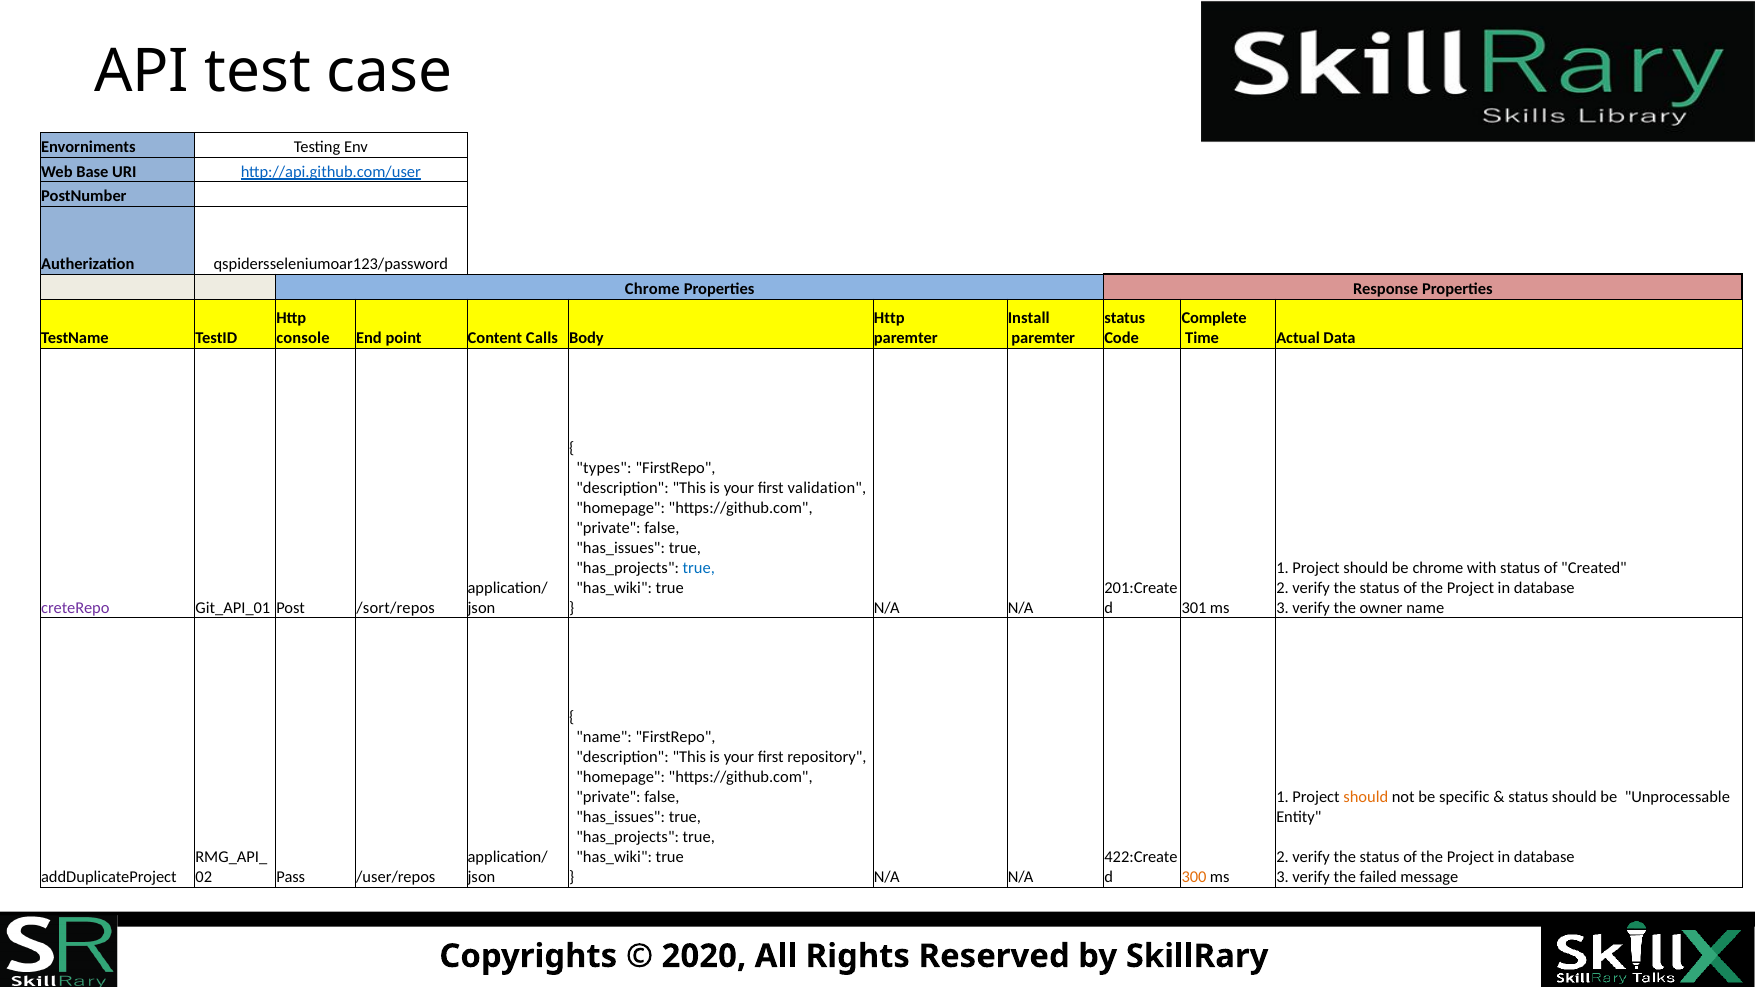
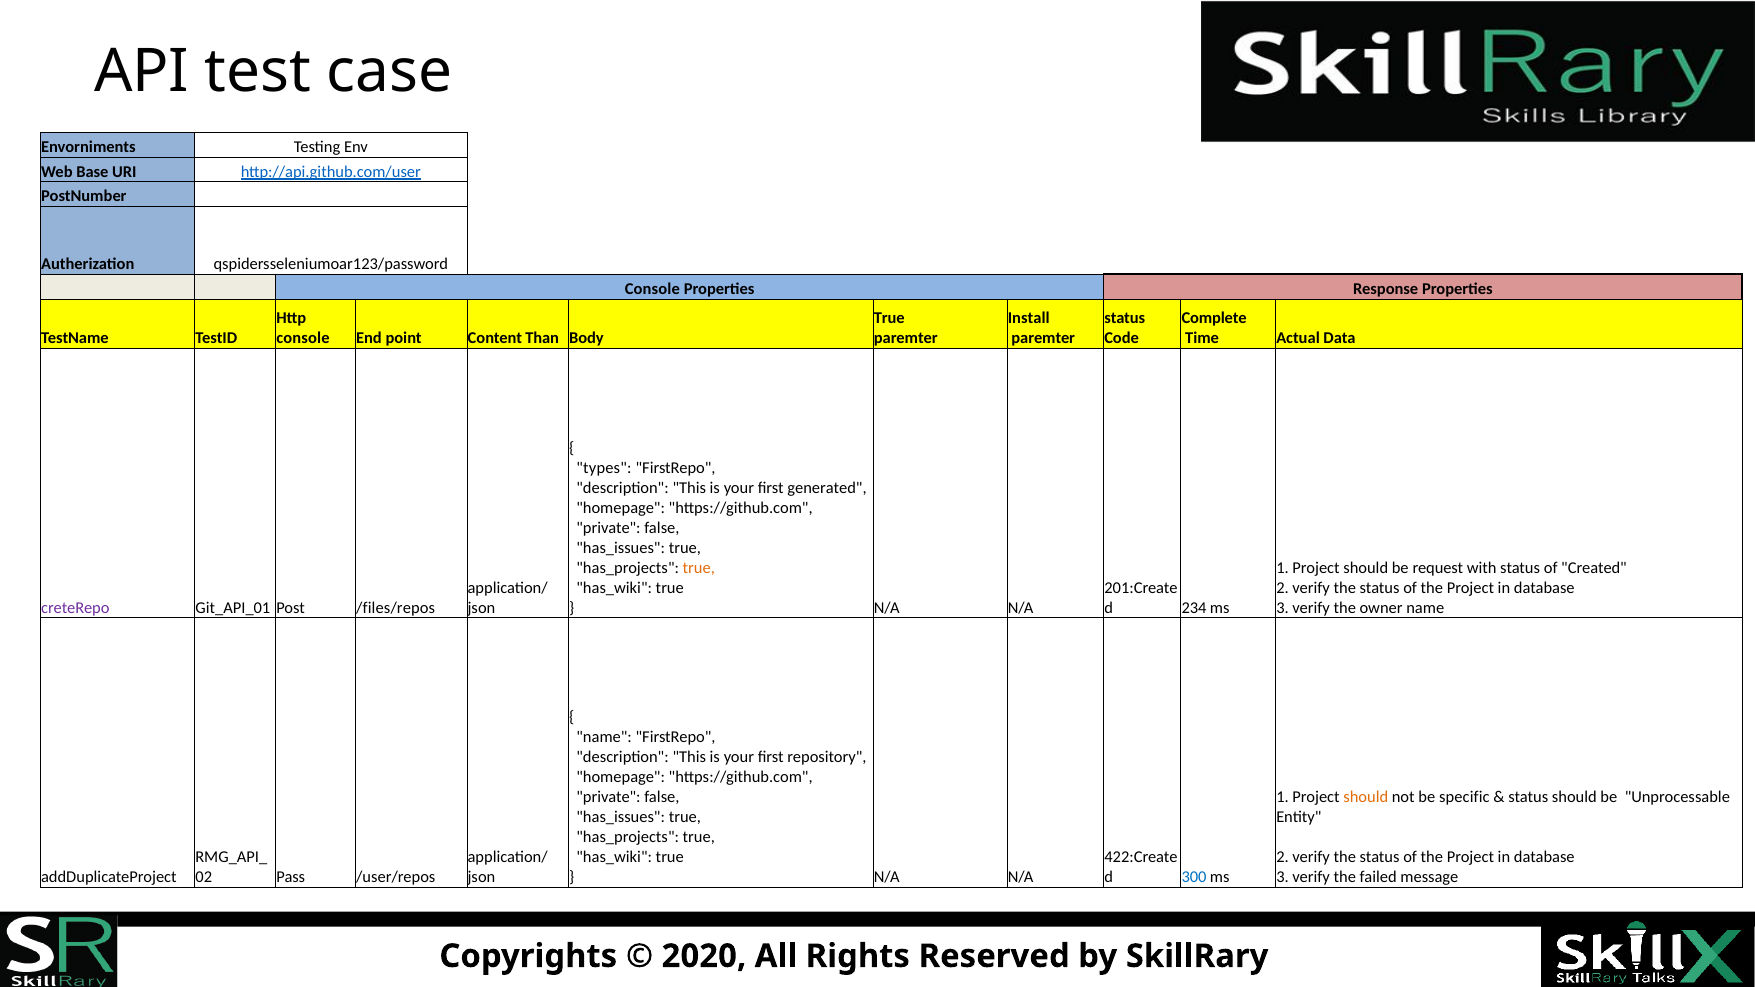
Chrome at (652, 290): Chrome -> Console
Http at (889, 318): Http -> True
Calls: Calls -> Than
validation: validation -> generated
true at (699, 568) colour: blue -> orange
be chrome: chrome -> request
/sort/repos: /sort/repos -> /files/repos
301: 301 -> 234
300 colour: orange -> blue
